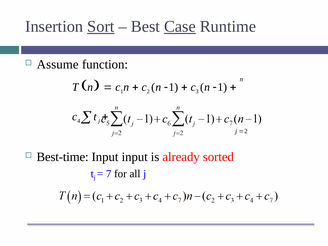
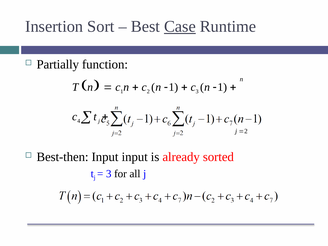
Sort underline: present -> none
Assume: Assume -> Partially
Best-time: Best-time -> Best-then
7 at (109, 174): 7 -> 3
